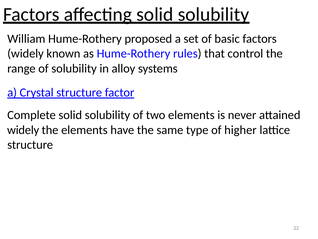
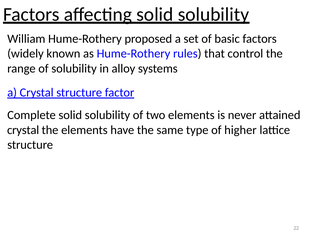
widely at (23, 130): widely -> crystal
